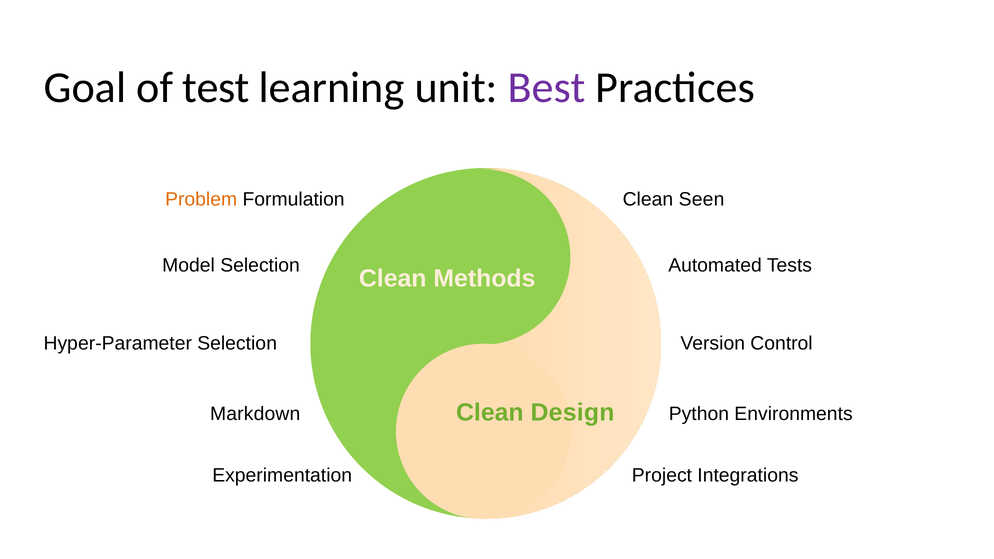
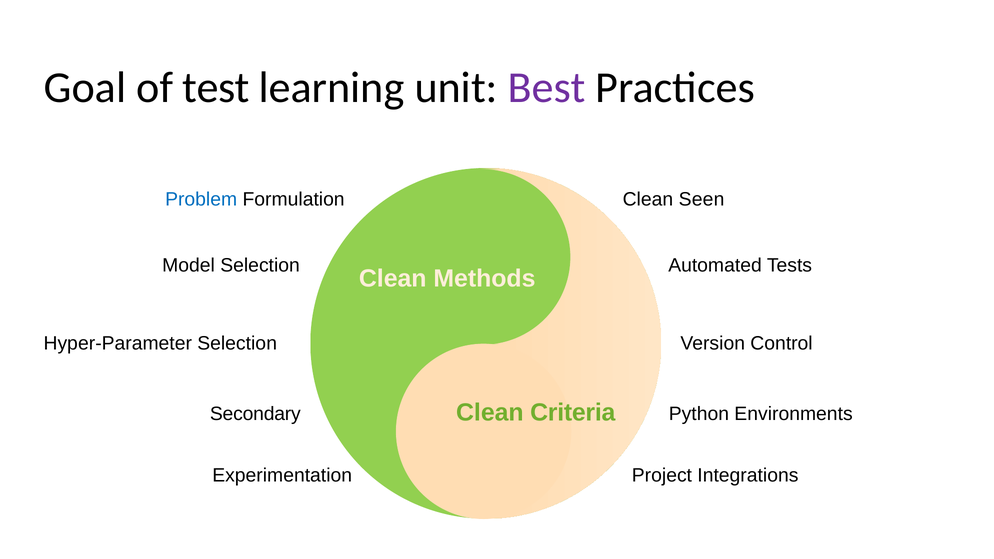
Problem colour: orange -> blue
Design: Design -> Criteria
Markdown: Markdown -> Secondary
